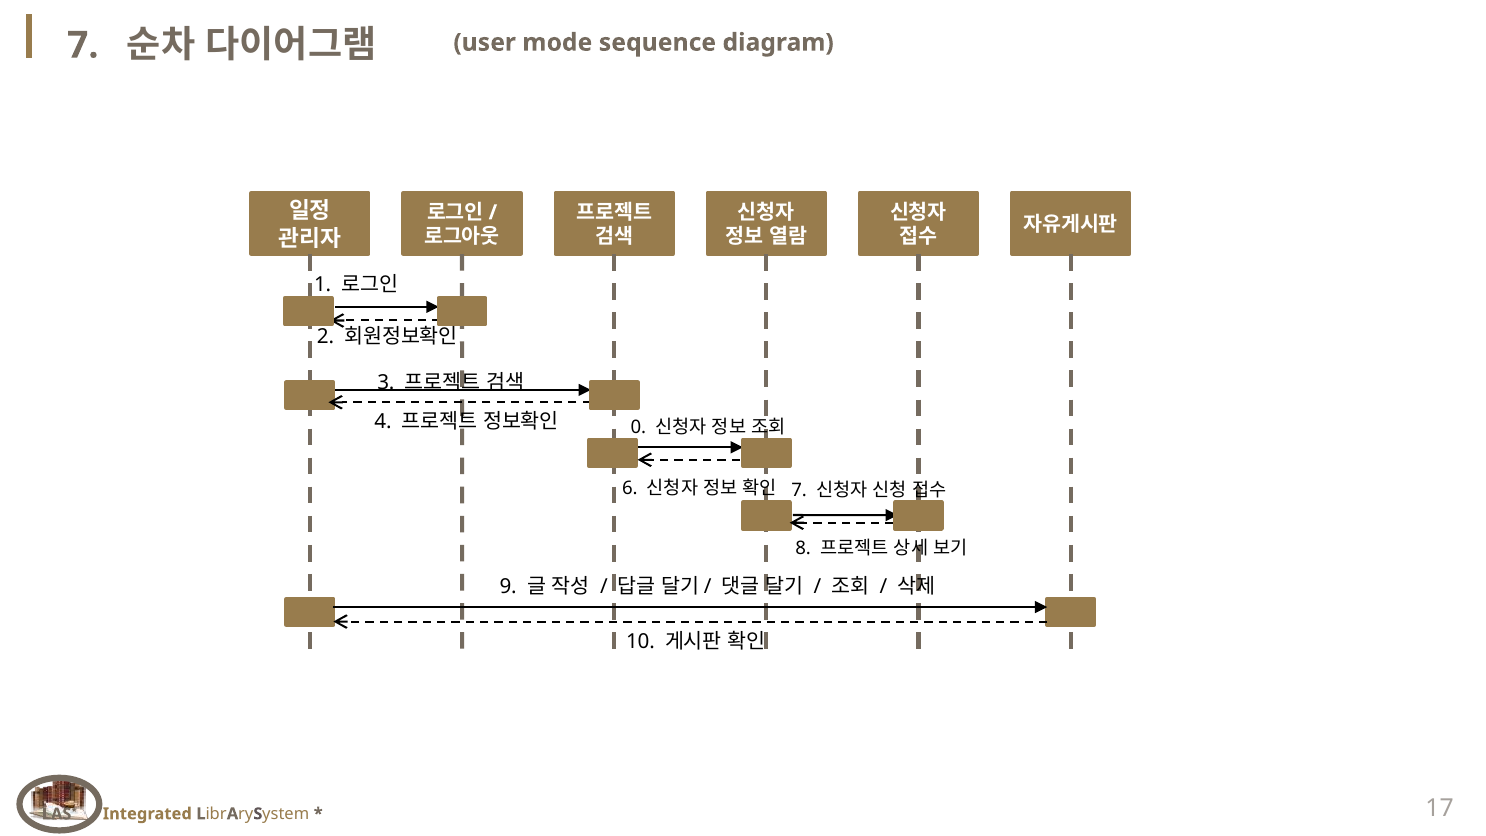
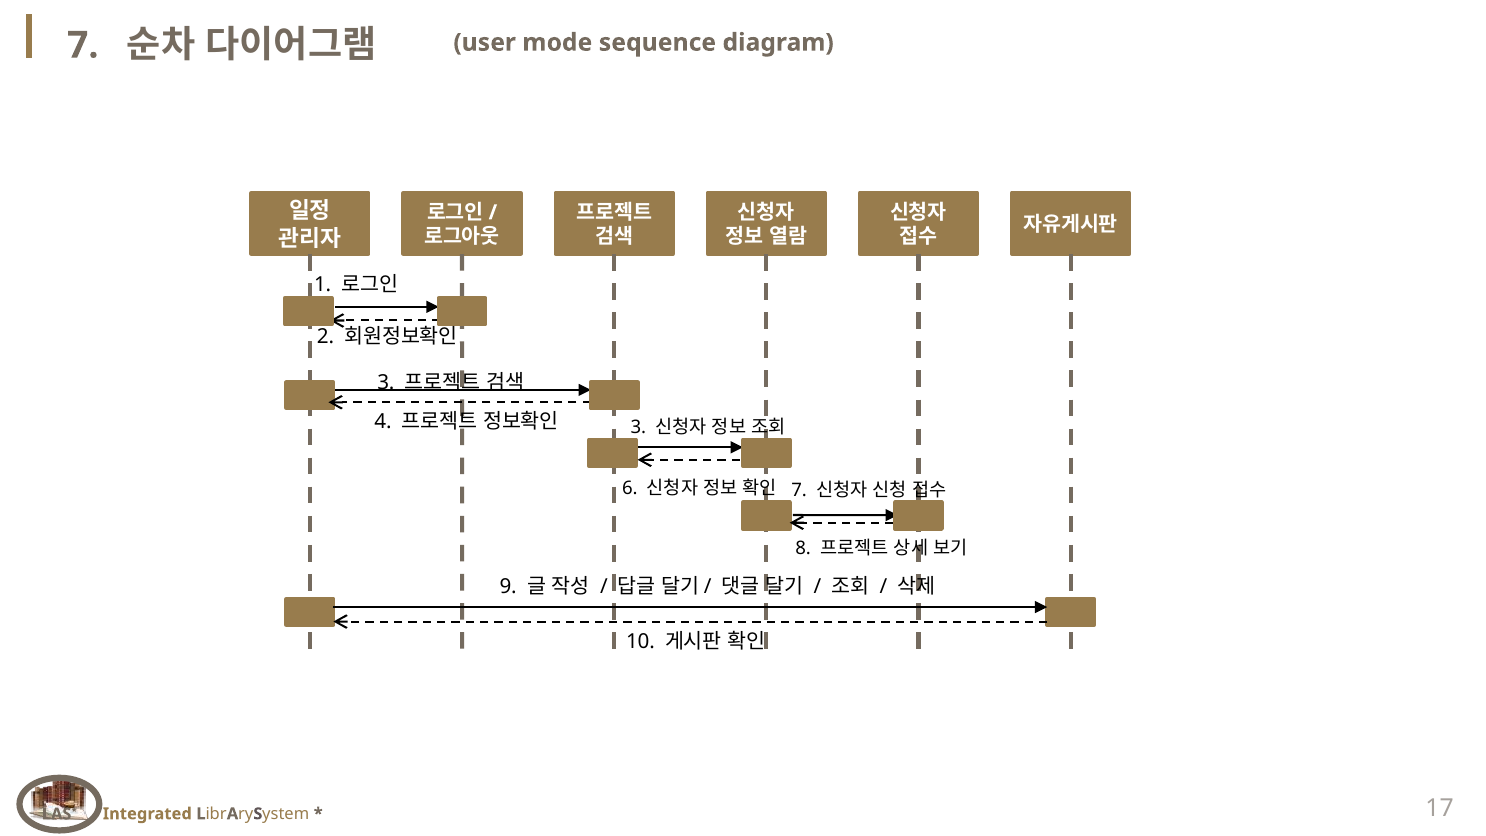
0 at (638, 428): 0 -> 3
